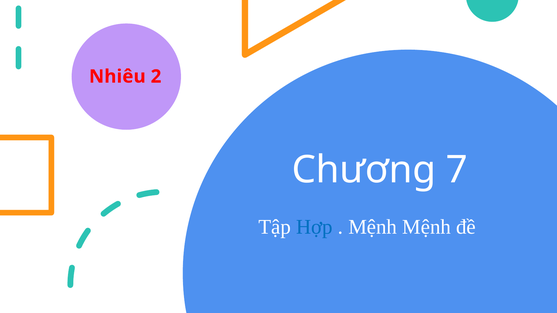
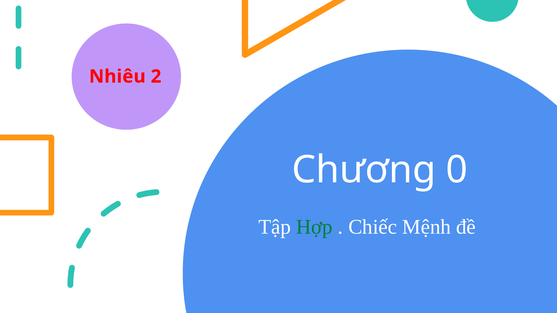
7: 7 -> 0
Hợp colour: blue -> green
Mệnh at (373, 227): Mệnh -> Chiếc
